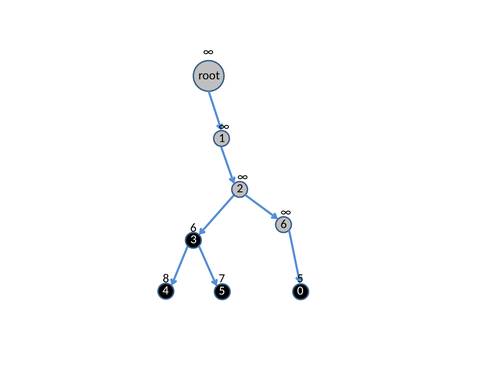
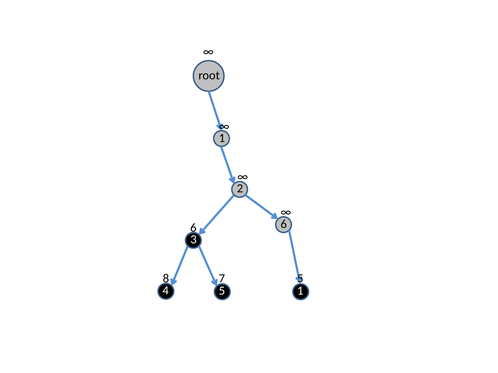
4 0: 0 -> 1
